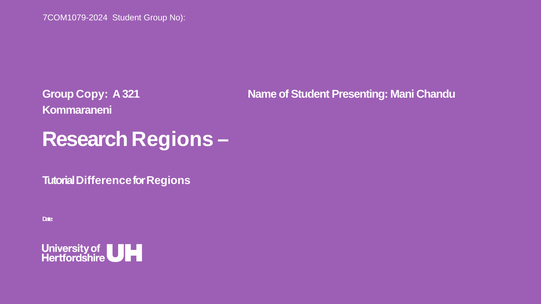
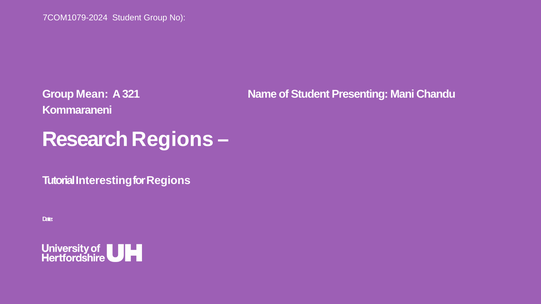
Copy: Copy -> Mean
Difference: Difference -> Interesting
